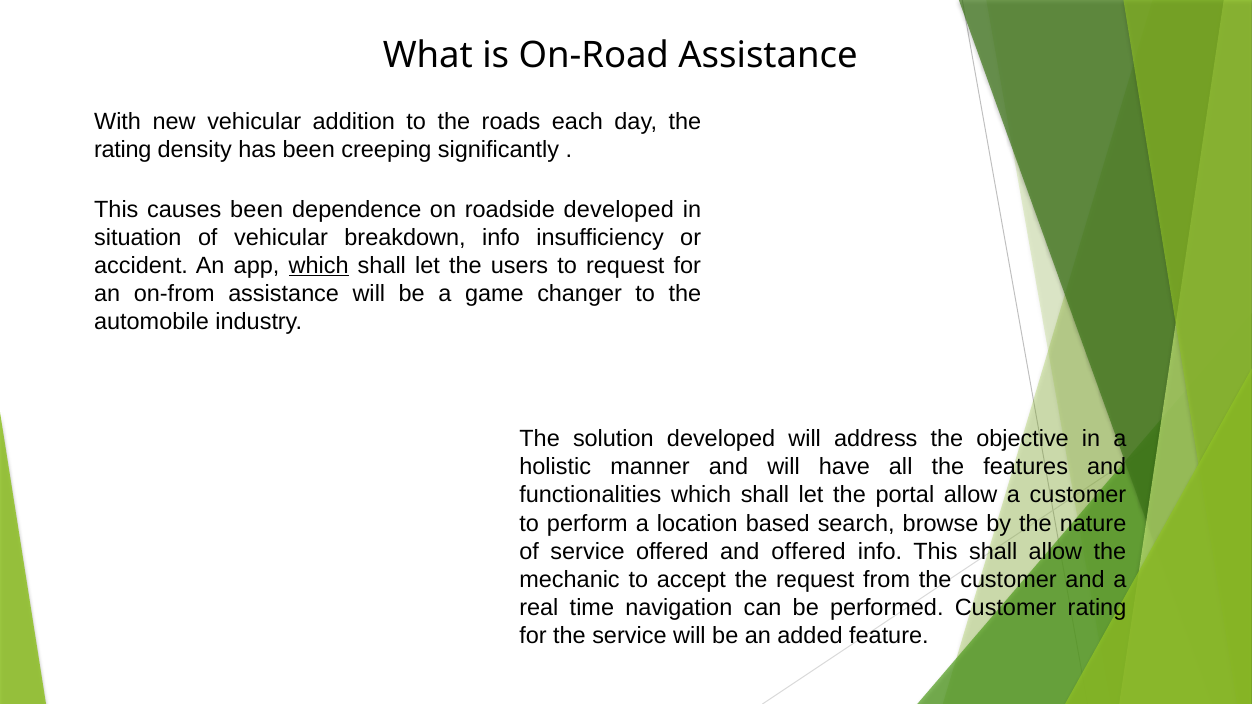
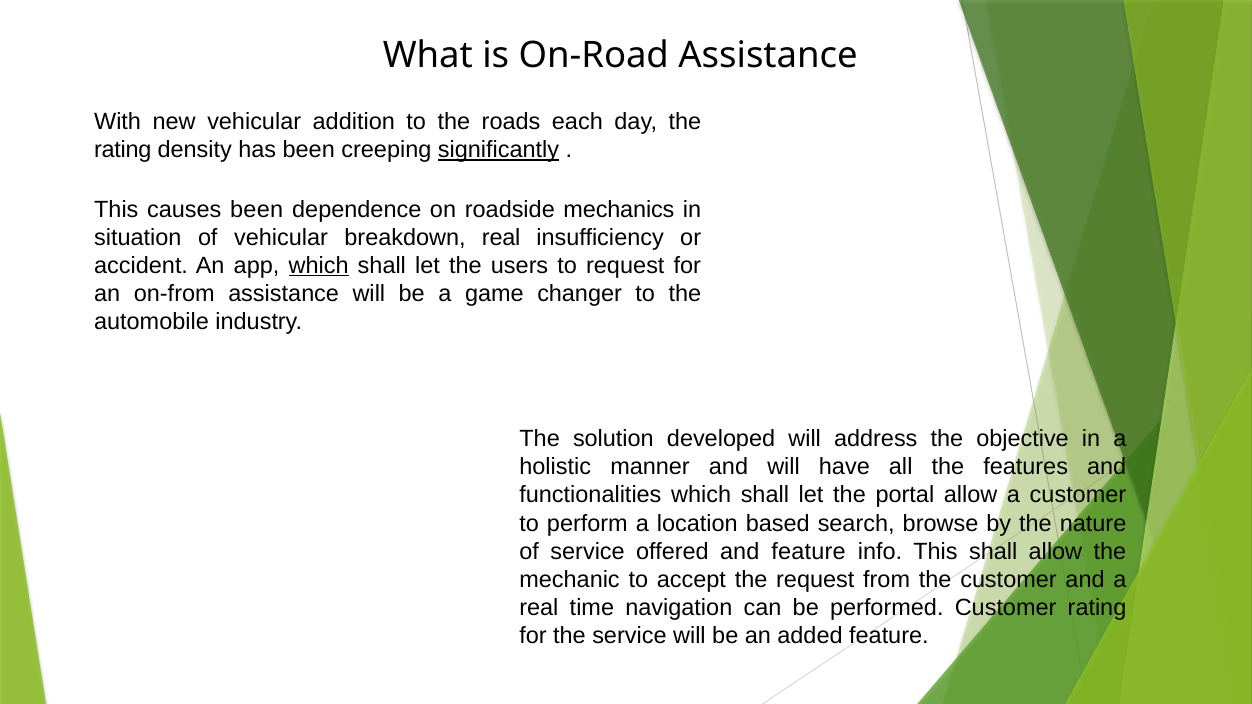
significantly underline: none -> present
roadside developed: developed -> mechanics
breakdown info: info -> real
and offered: offered -> feature
